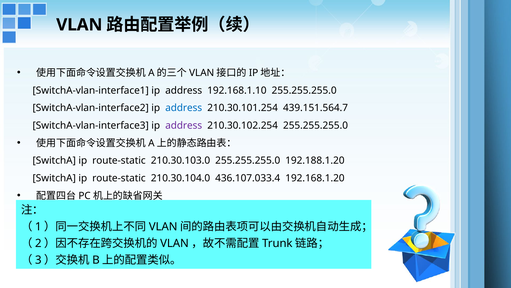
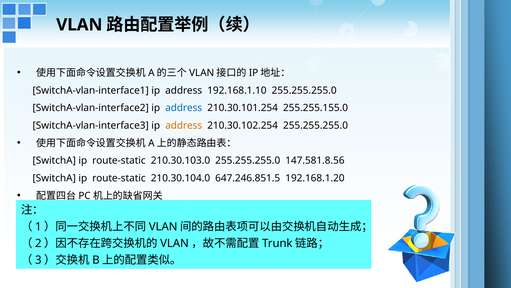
439.151.564.7: 439.151.564.7 -> 255.255.155.0
address at (184, 125) colour: purple -> orange
192.188.1.20: 192.188.1.20 -> 147.581.8.56
436.107.033.4: 436.107.033.4 -> 647.246.851.5
